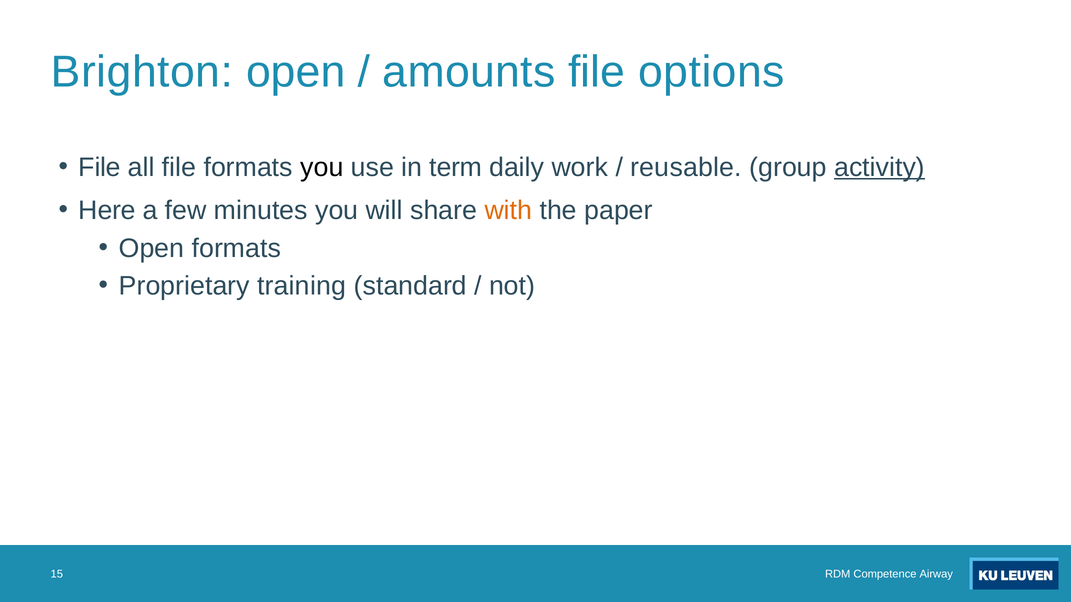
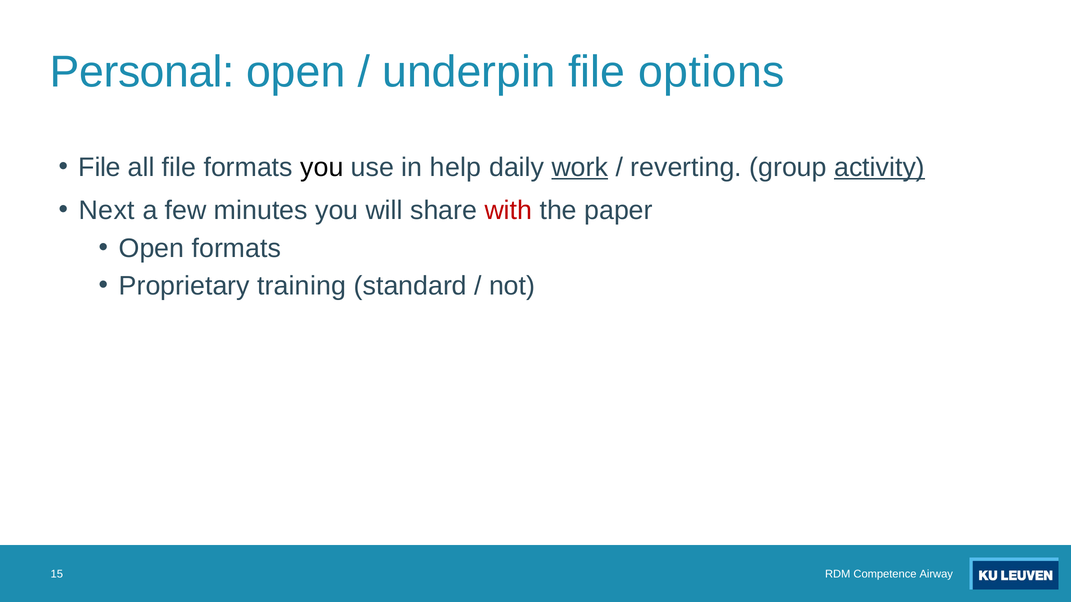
Brighton: Brighton -> Personal
amounts: amounts -> underpin
term: term -> help
work underline: none -> present
reusable: reusable -> reverting
Here: Here -> Next
with colour: orange -> red
